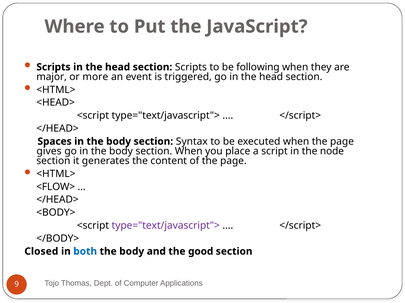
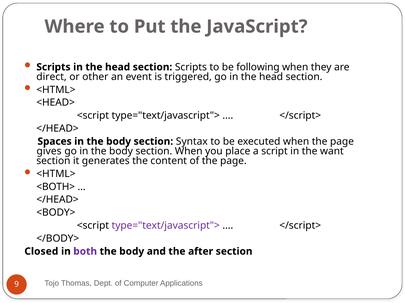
major: major -> direct
more: more -> other
node: node -> want
<FLOW>: <FLOW> -> <BOTH>
both colour: blue -> purple
good: good -> after
